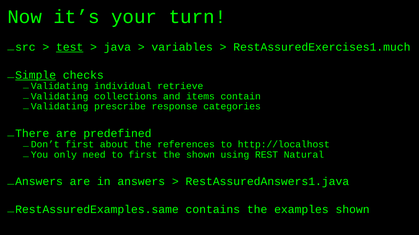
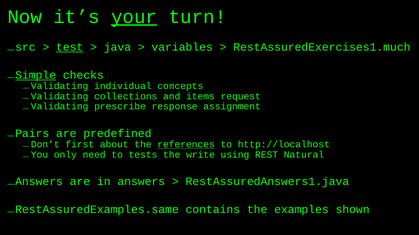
your underline: none -> present
retrieve: retrieve -> concepts
contain: contain -> request
categories: categories -> assignment
There: There -> Pairs
references underline: none -> present
to first: first -> tests
the shown: shown -> write
